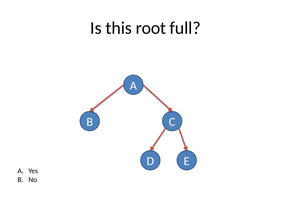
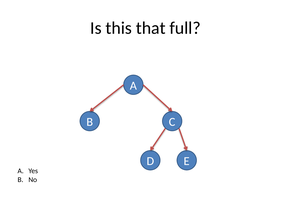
root: root -> that
